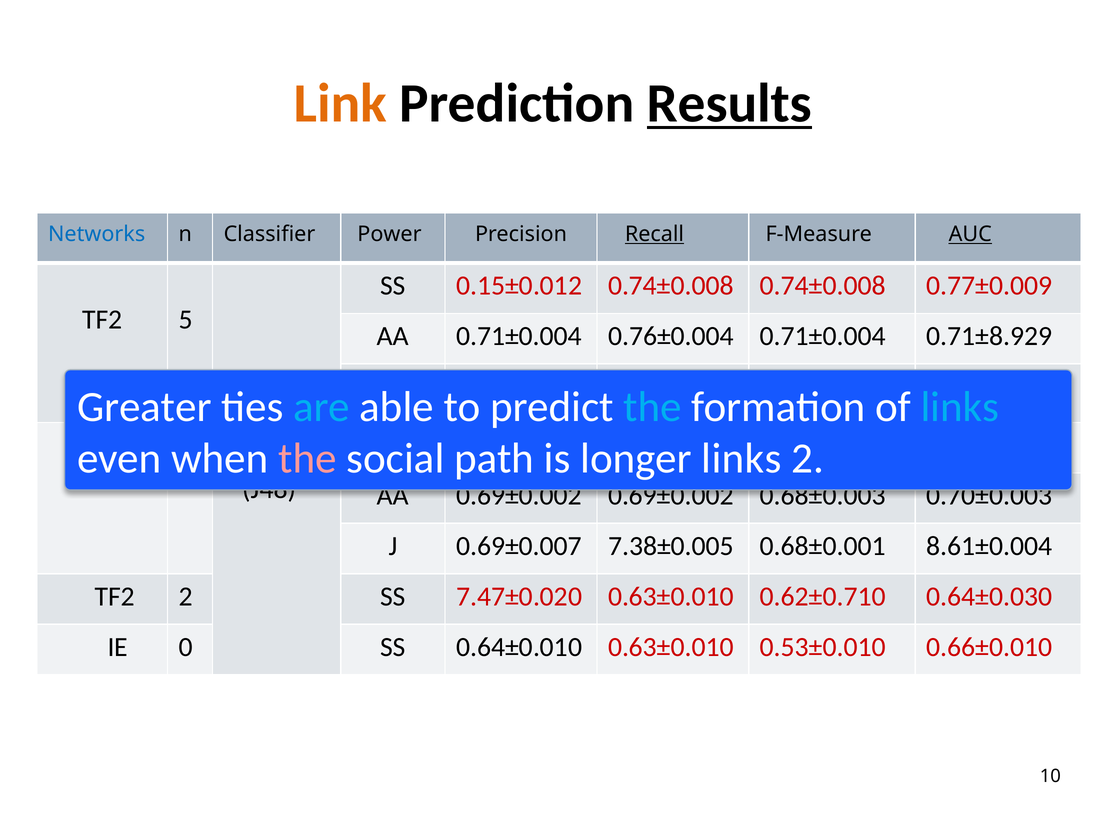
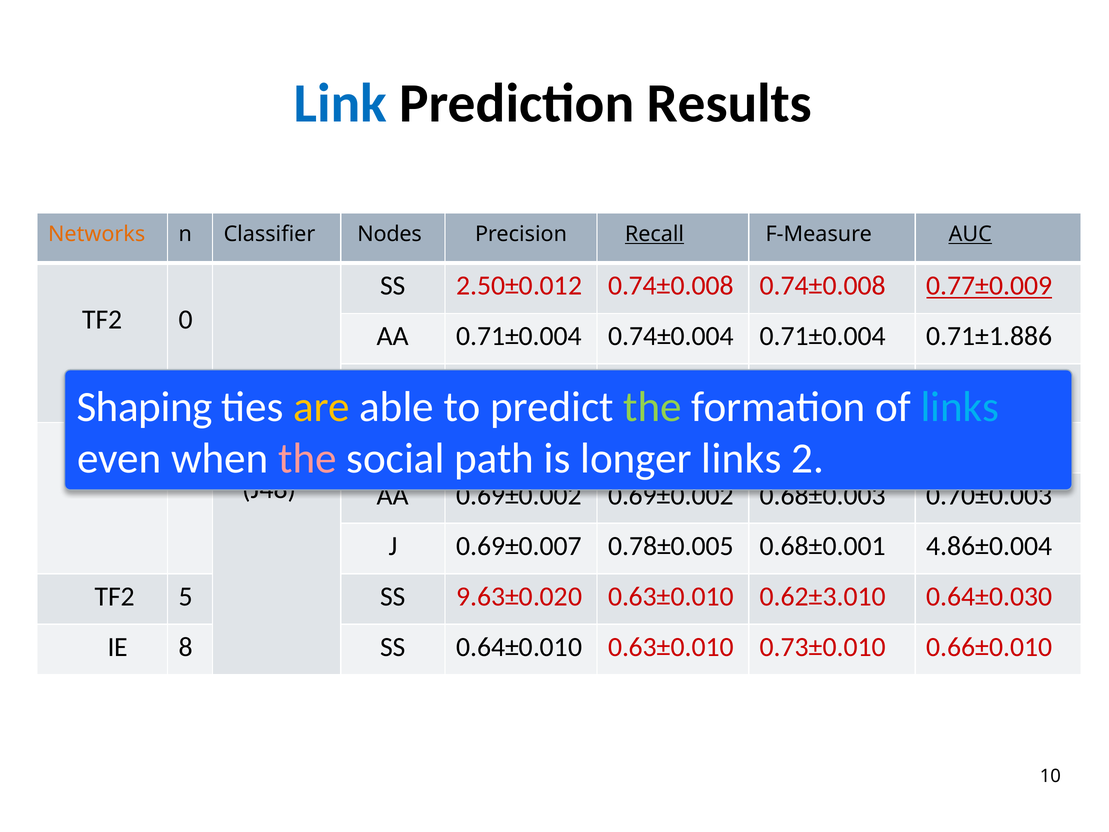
Link colour: orange -> blue
Results underline: present -> none
Networks colour: blue -> orange
Power: Power -> Nodes
0.15±0.012: 0.15±0.012 -> 2.50±0.012
0.77±0.009 underline: none -> present
5: 5 -> 0
0.76±0.004: 0.76±0.004 -> 0.74±0.004
0.71±8.929: 0.71±8.929 -> 0.71±1.886
Greater: Greater -> Shaping
are colour: light blue -> yellow
the at (653, 407) colour: light blue -> light green
7.38±0.005: 7.38±0.005 -> 0.78±0.005
8.61±0.004: 8.61±0.004 -> 4.86±0.004
TF2 2: 2 -> 5
7.47±0.020: 7.47±0.020 -> 9.63±0.020
0.62±0.710: 0.62±0.710 -> 0.62±3.010
0: 0 -> 8
0.53±0.010: 0.53±0.010 -> 0.73±0.010
